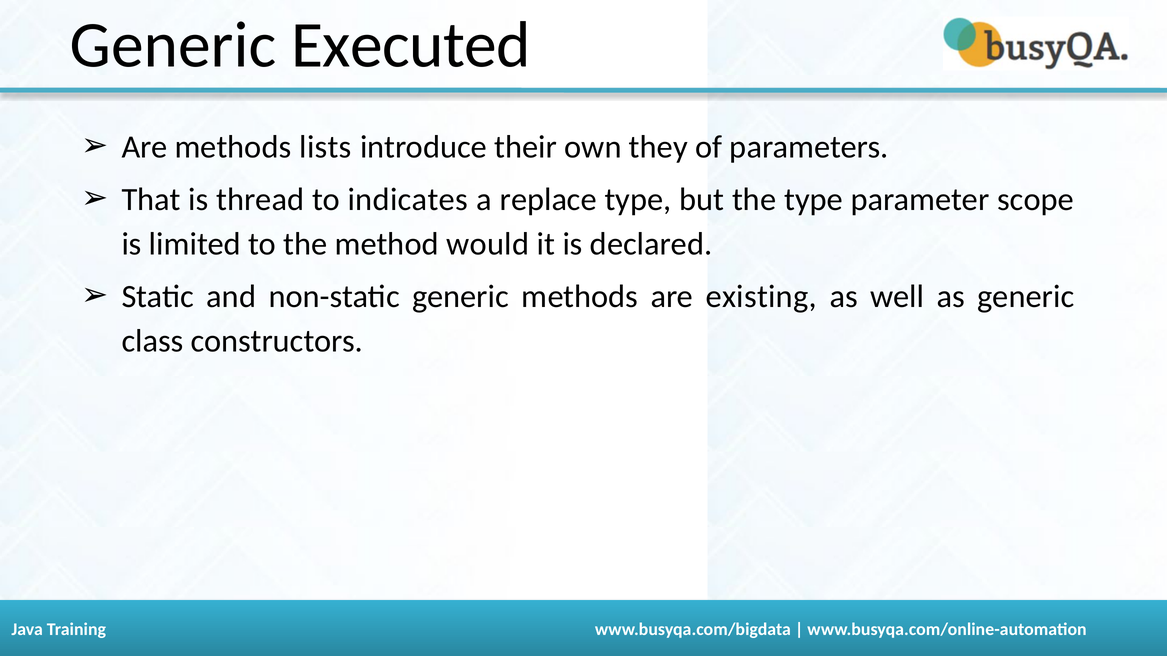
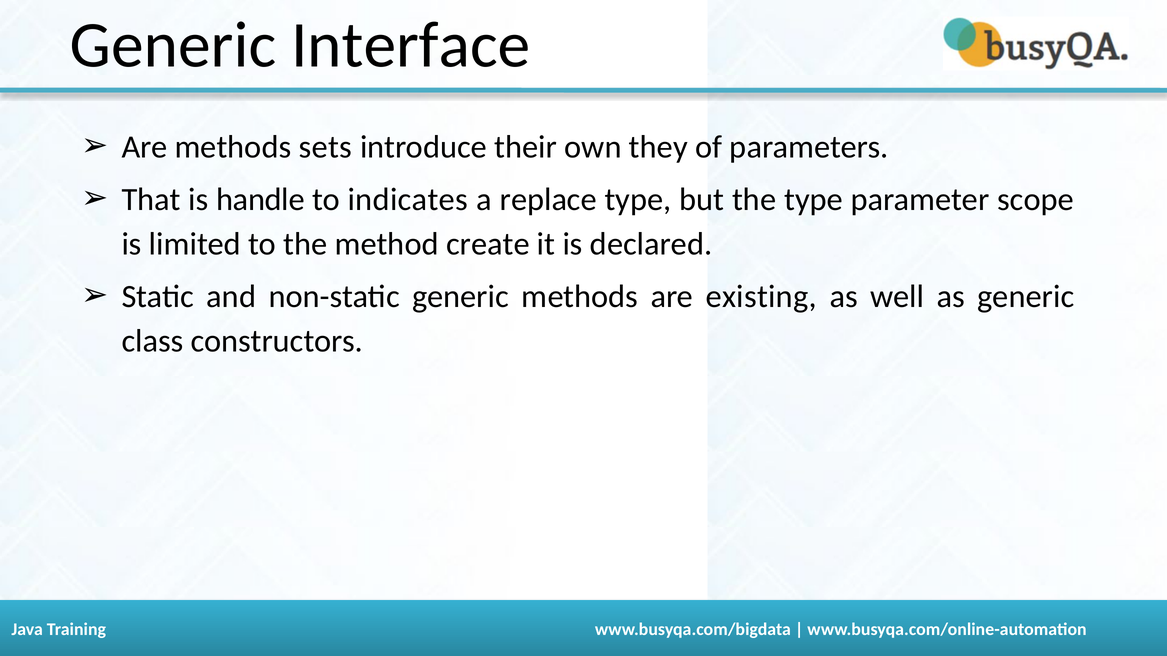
Executed: Executed -> Interface
lists: lists -> sets
thread: thread -> handle
would: would -> create
